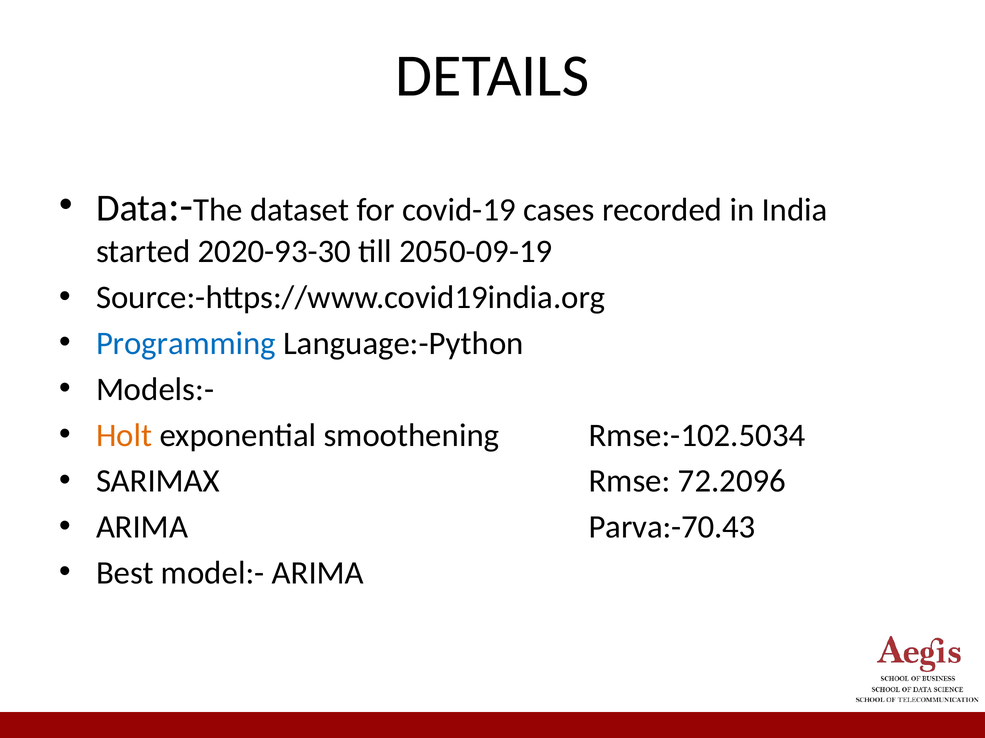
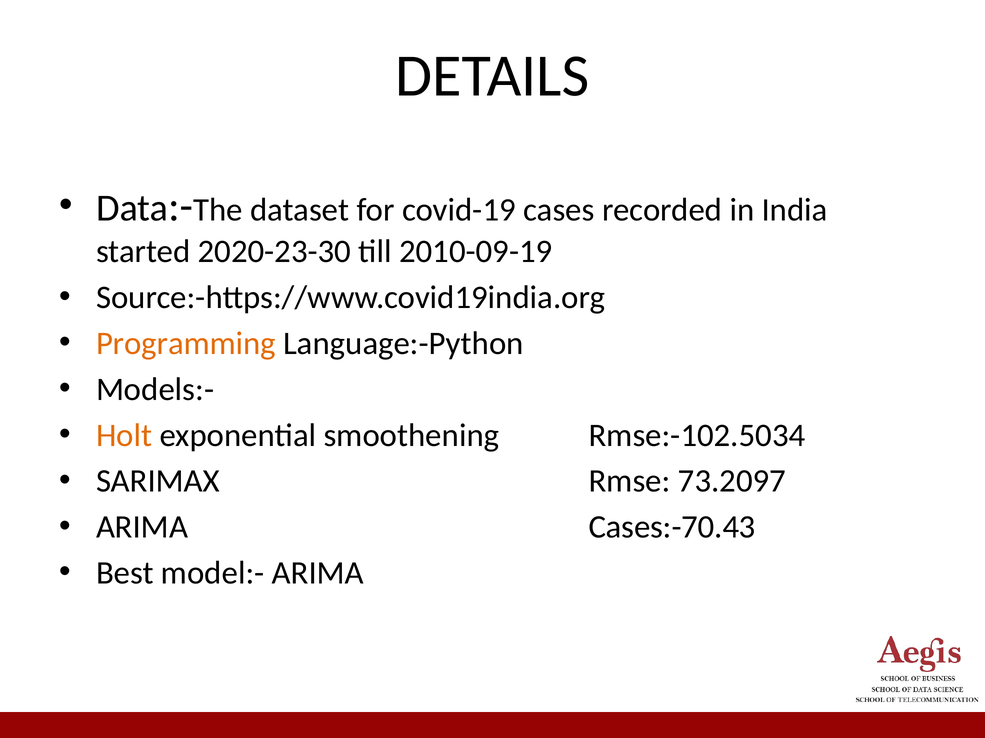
2020-93-30: 2020-93-30 -> 2020-23-30
2050-09-19: 2050-09-19 -> 2010-09-19
Programming colour: blue -> orange
72.2096: 72.2096 -> 73.2097
Parva:-70.43: Parva:-70.43 -> Cases:-70.43
